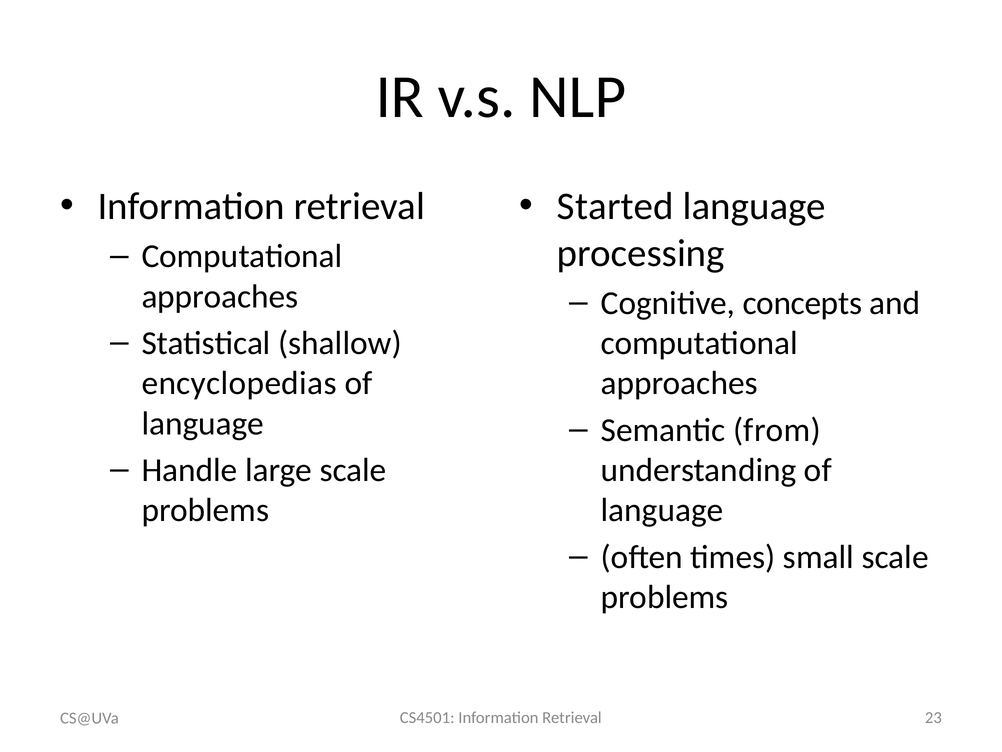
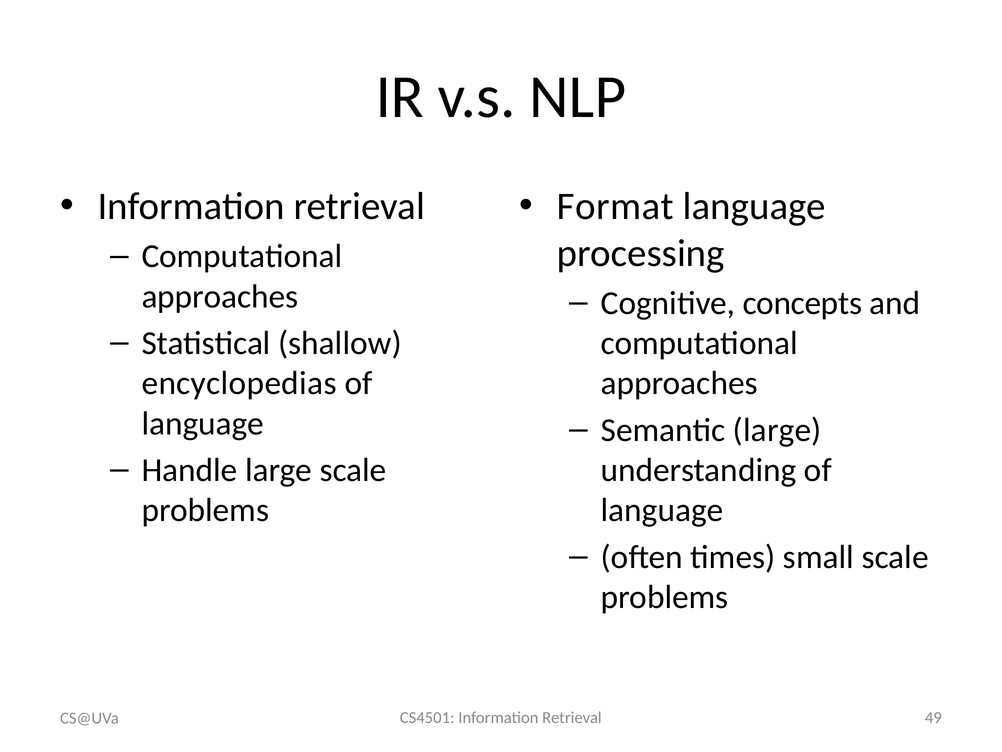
Started: Started -> Format
Semantic from: from -> large
23: 23 -> 49
